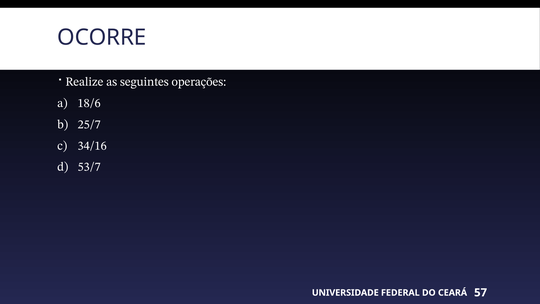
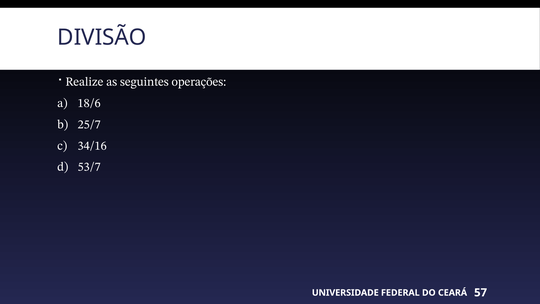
OCORRE: OCORRE -> DIVISÃO
